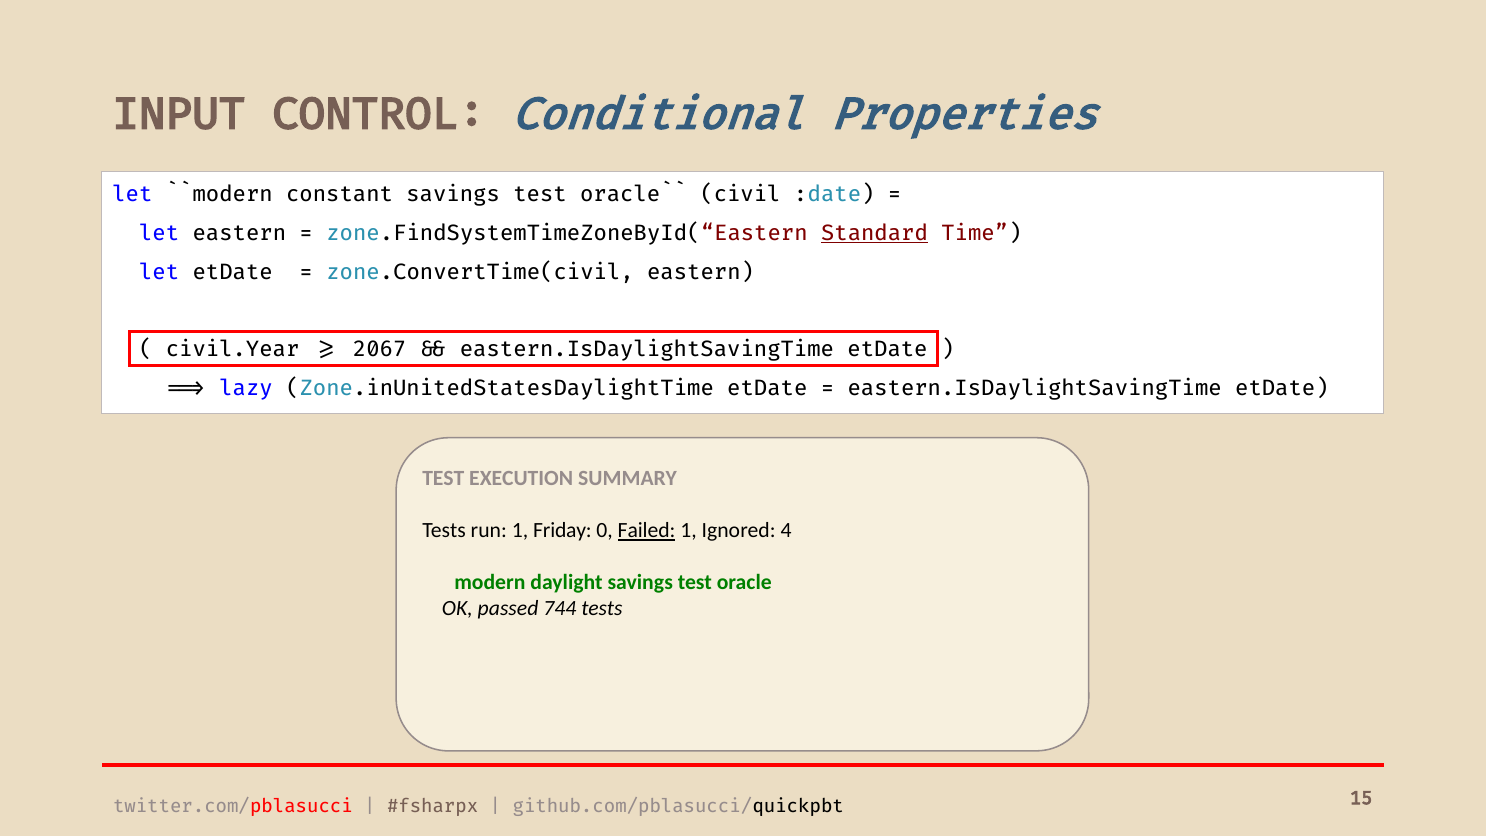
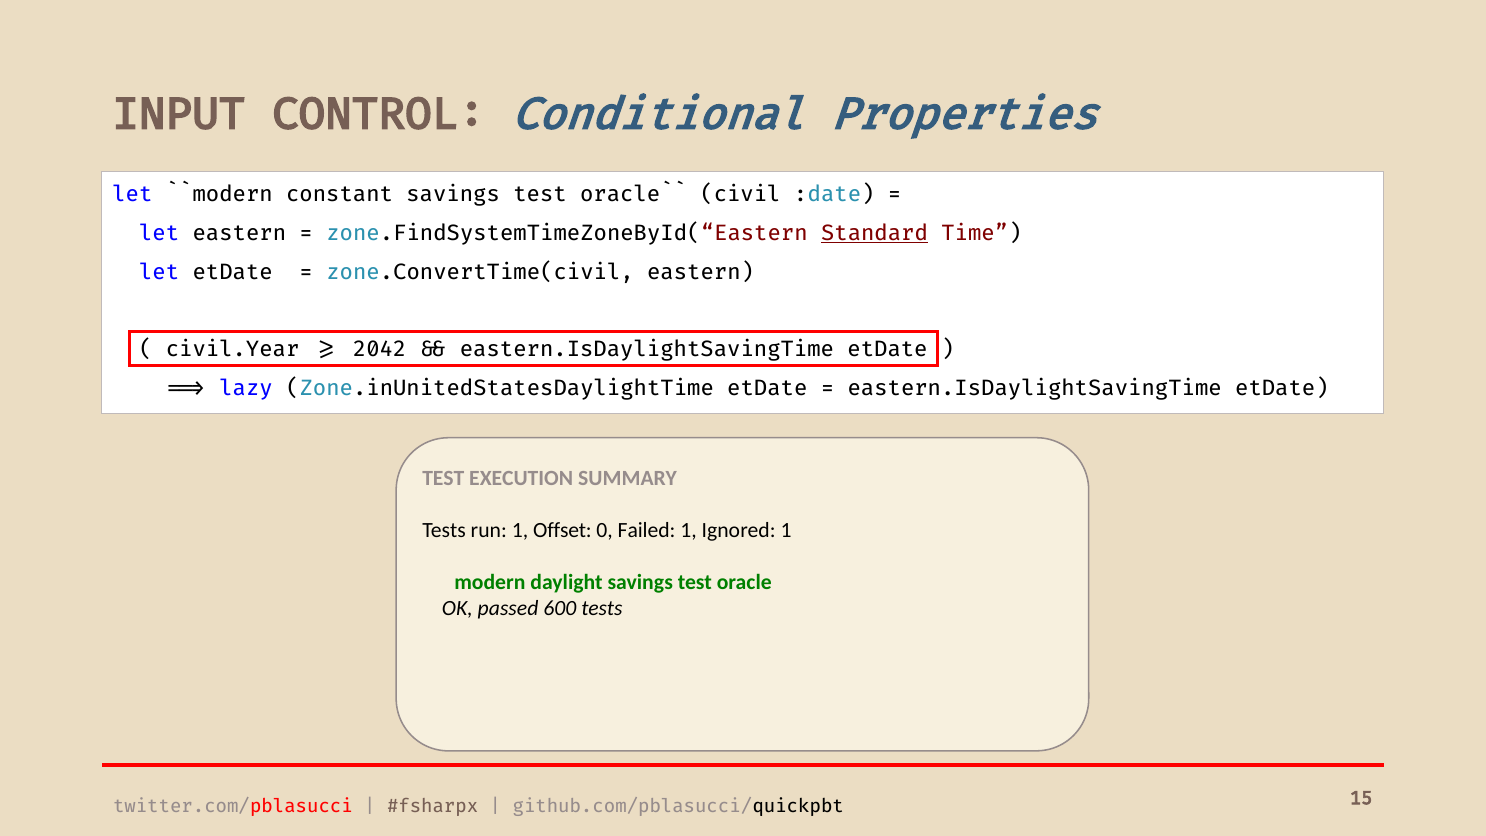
2067: 2067 -> 2042
Friday: Friday -> Offset
Failed underline: present -> none
Ignored 4: 4 -> 1
744: 744 -> 600
